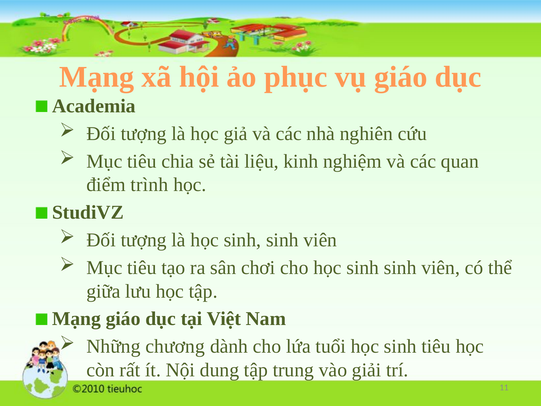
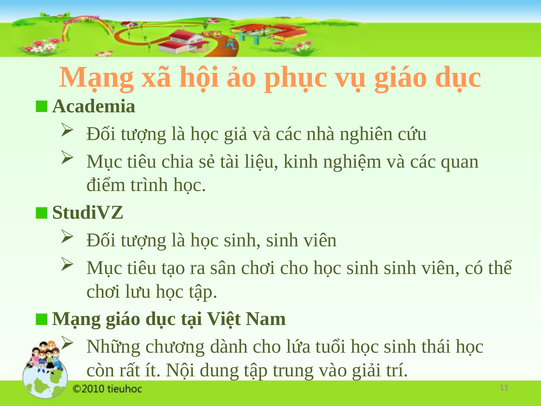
giữa at (103, 291): giữa -> chơi
sinh tiêu: tiêu -> thái
